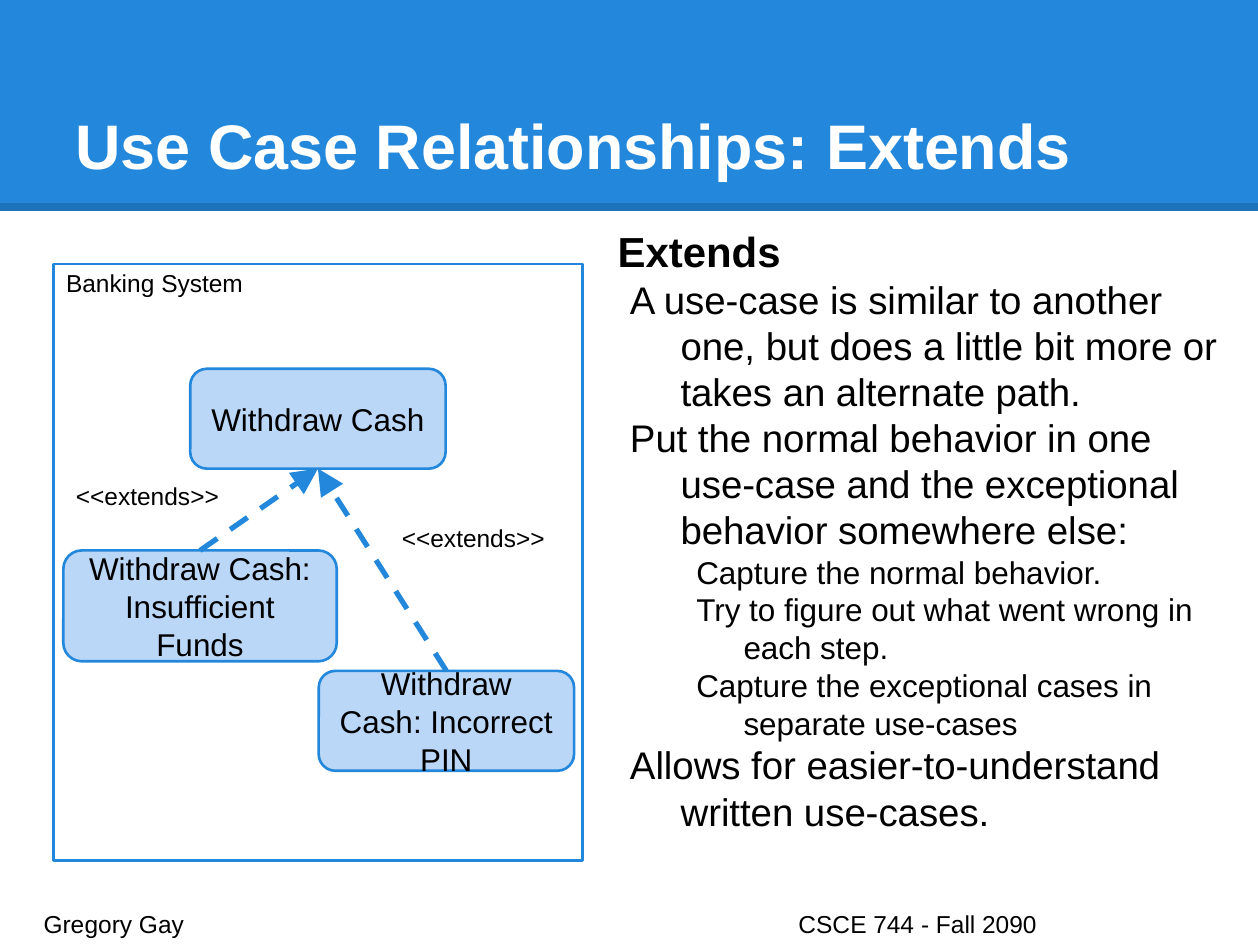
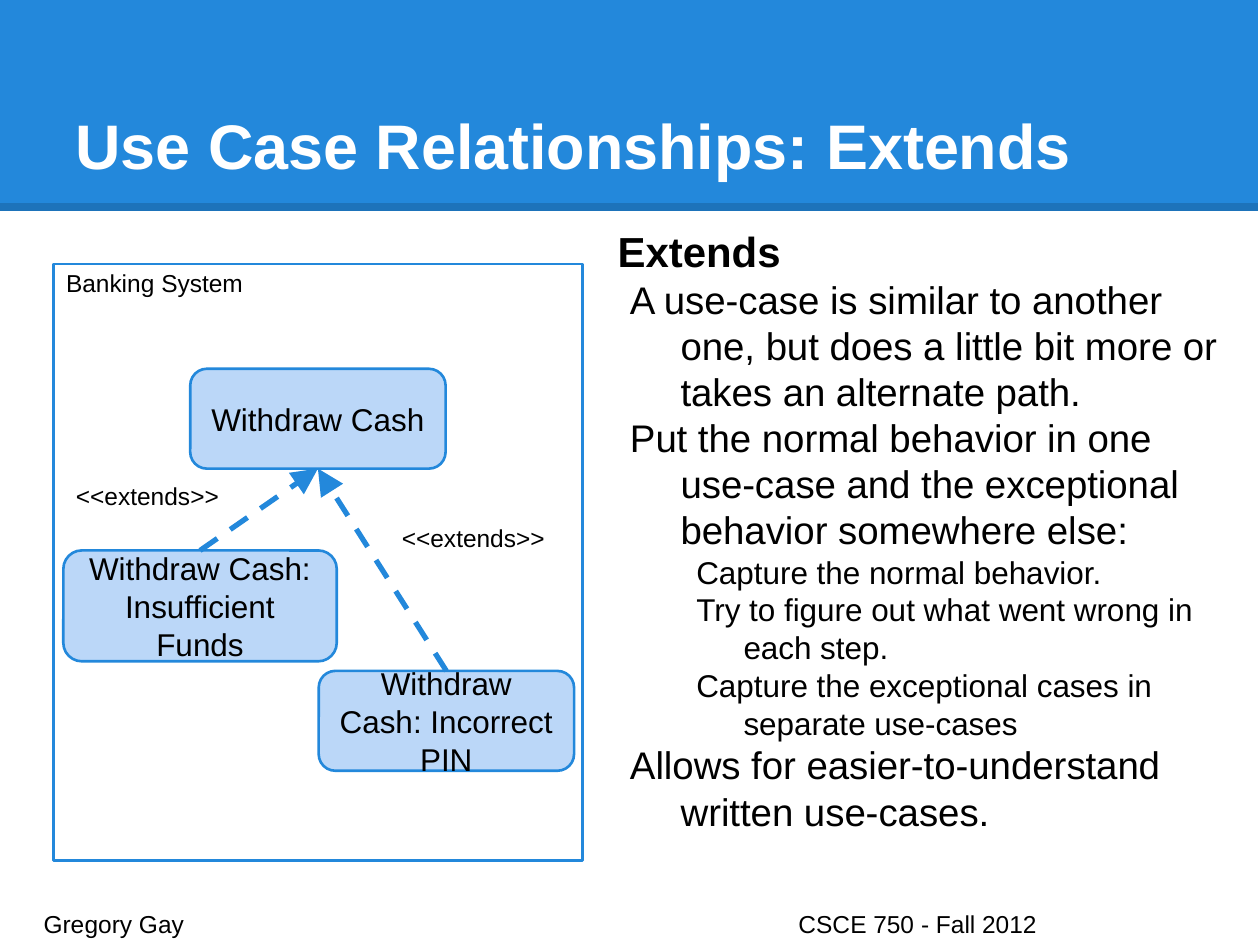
744: 744 -> 750
2090: 2090 -> 2012
